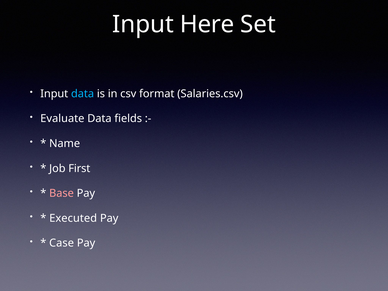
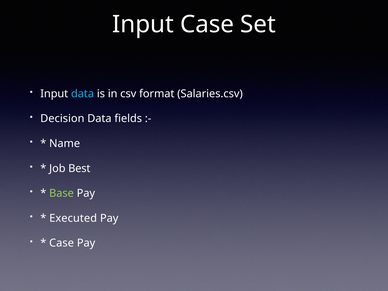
Input Here: Here -> Case
Evaluate: Evaluate -> Decision
First: First -> Best
Base colour: pink -> light green
